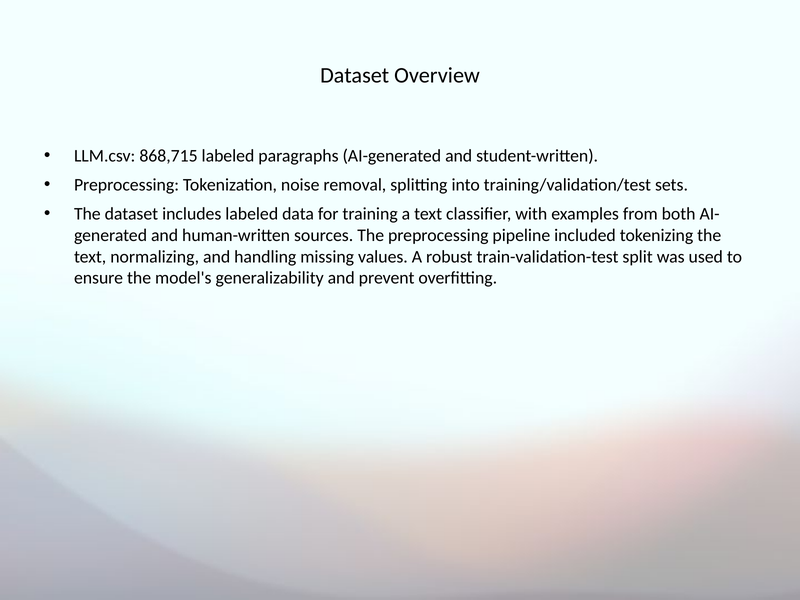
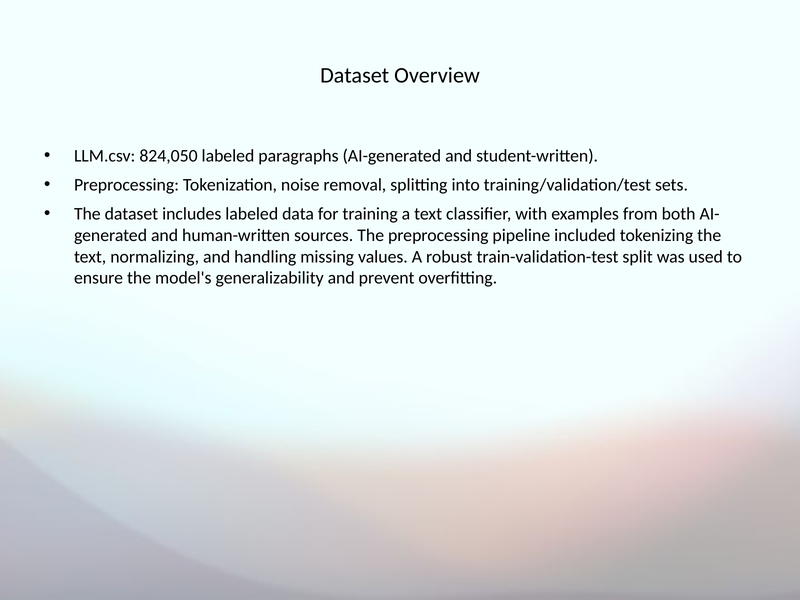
868,715: 868,715 -> 824,050
